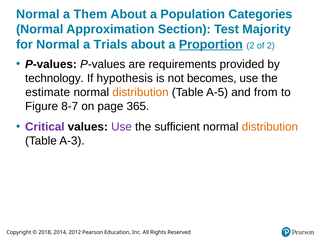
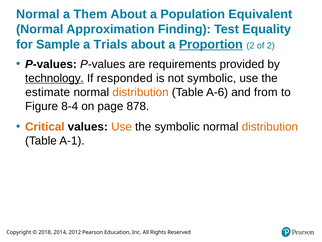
Categories: Categories -> Equivalent
Section: Section -> Finding
Majority: Majority -> Equality
for Normal: Normal -> Sample
technology underline: none -> present
hypothesis: hypothesis -> responded
not becomes: becomes -> symbolic
A-5: A-5 -> A-6
8-7: 8-7 -> 8-4
365: 365 -> 878
Critical colour: purple -> orange
Use at (122, 127) colour: purple -> orange
the sufficient: sufficient -> symbolic
A-3: A-3 -> A-1
